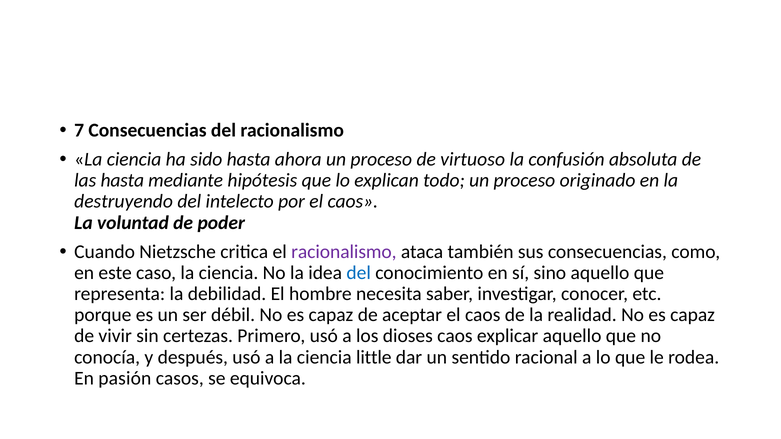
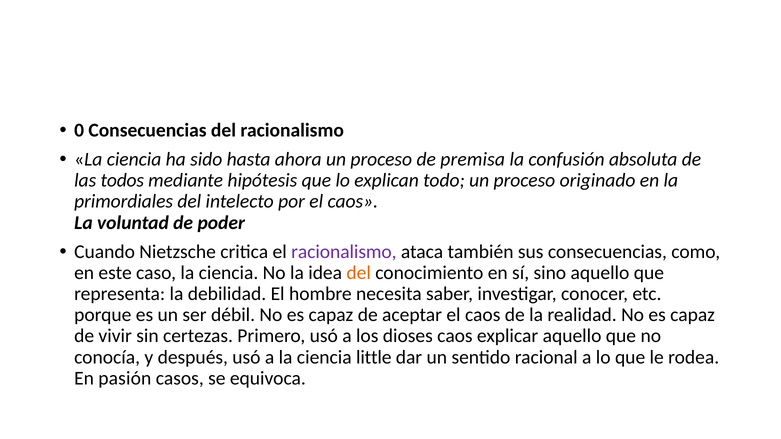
7: 7 -> 0
virtuoso: virtuoso -> premisa
las hasta: hasta -> todos
destruyendo: destruyendo -> primordiales
del at (359, 273) colour: blue -> orange
